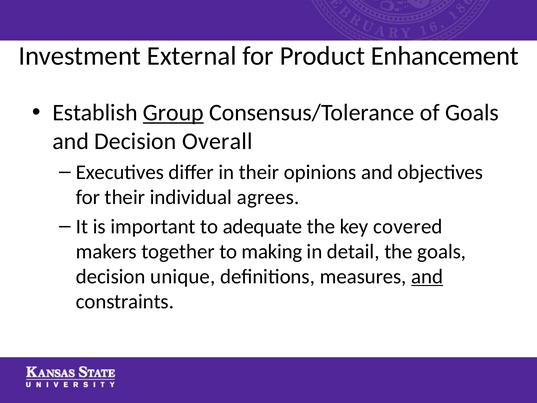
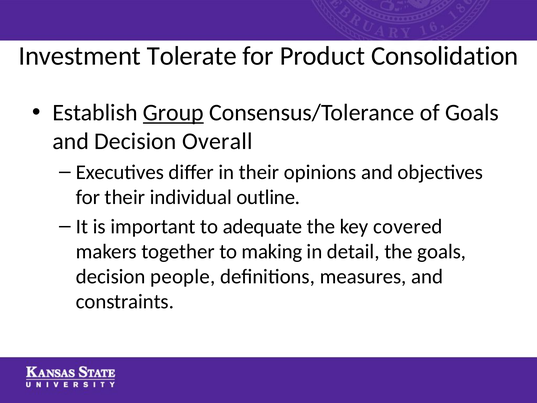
External: External -> Tolerate
Enhancement: Enhancement -> Consolidation
agrees: agrees -> outline
unique: unique -> people
and at (427, 276) underline: present -> none
